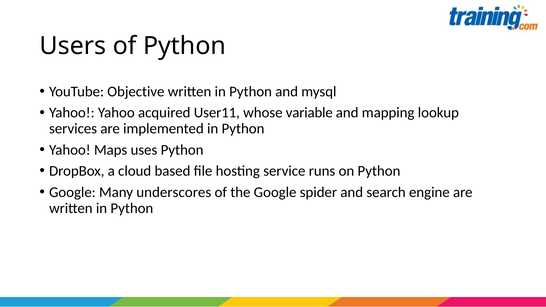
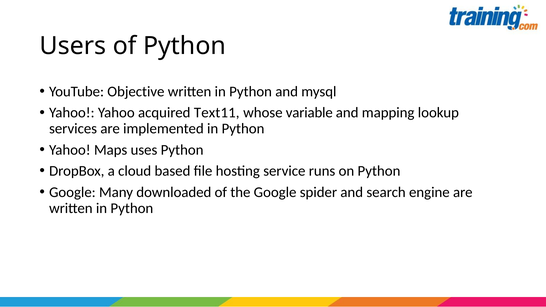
User11: User11 -> Text11
underscores: underscores -> downloaded
